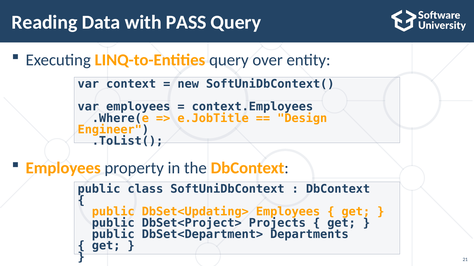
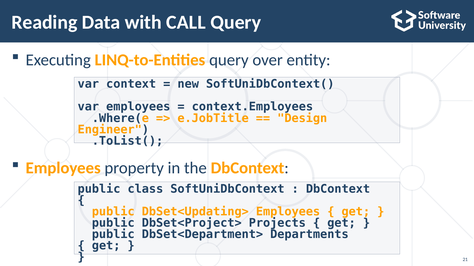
PASS: PASS -> CALL
